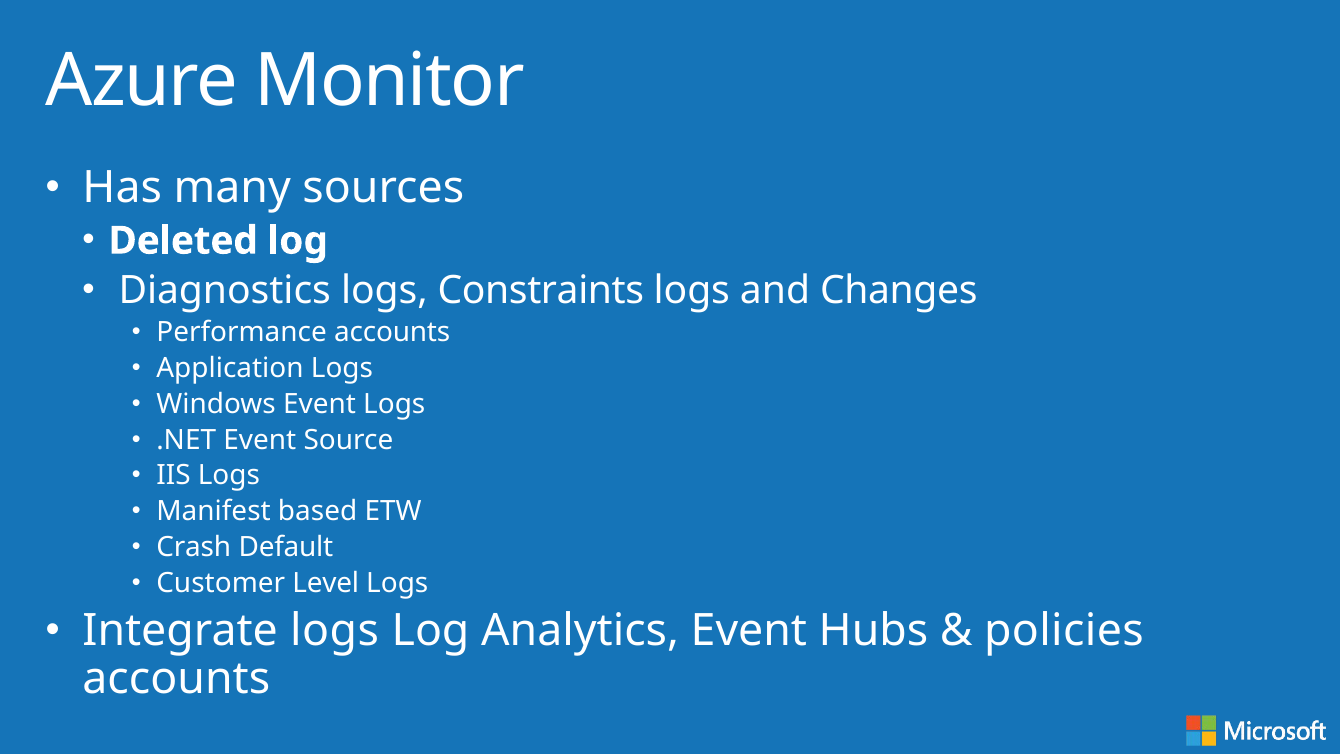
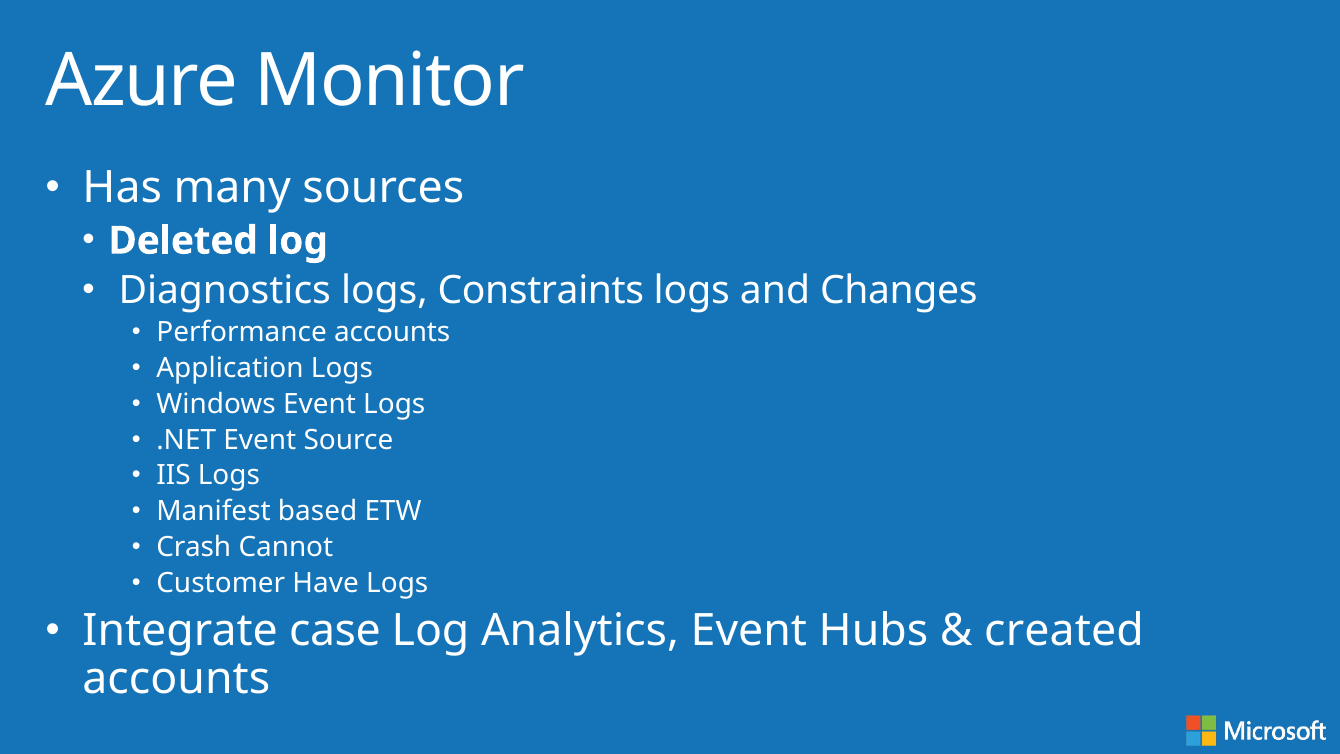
Default: Default -> Cannot
Level: Level -> Have
Integrate logs: logs -> case
policies: policies -> created
